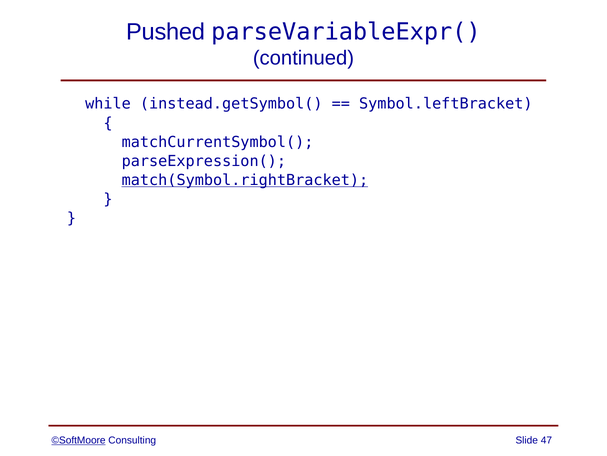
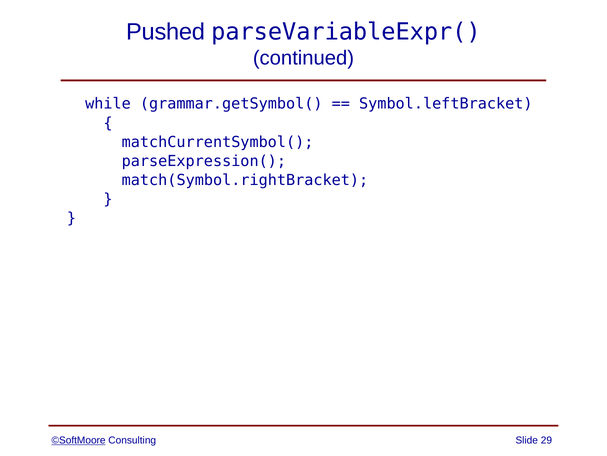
instead.getSymbol(: instead.getSymbol( -> grammar.getSymbol(
match(Symbol.rightBracket underline: present -> none
47: 47 -> 29
